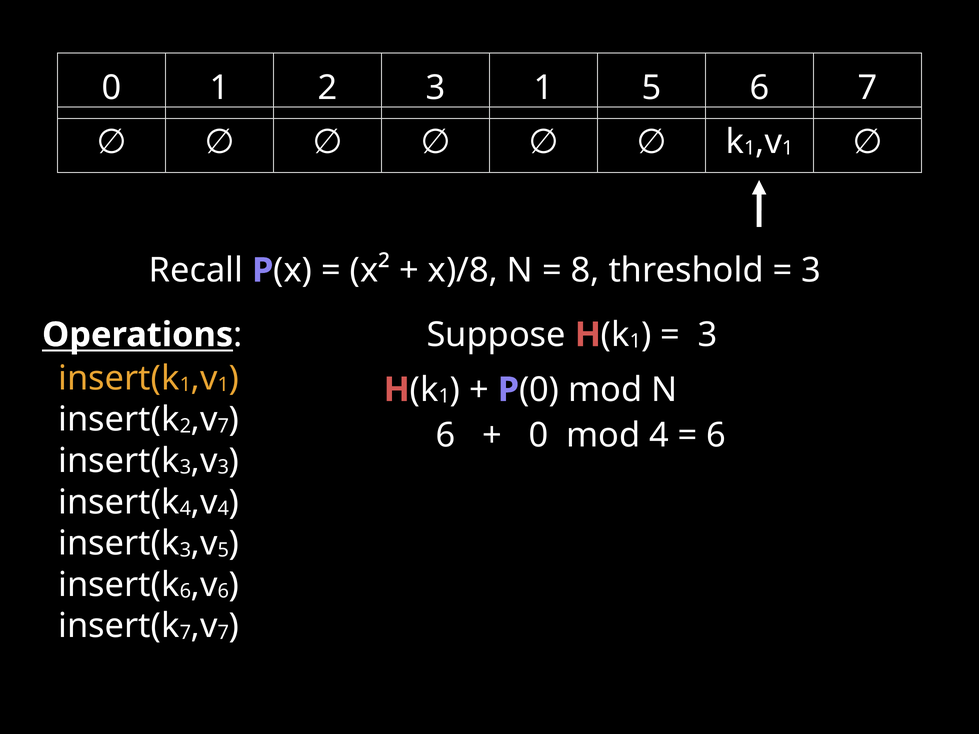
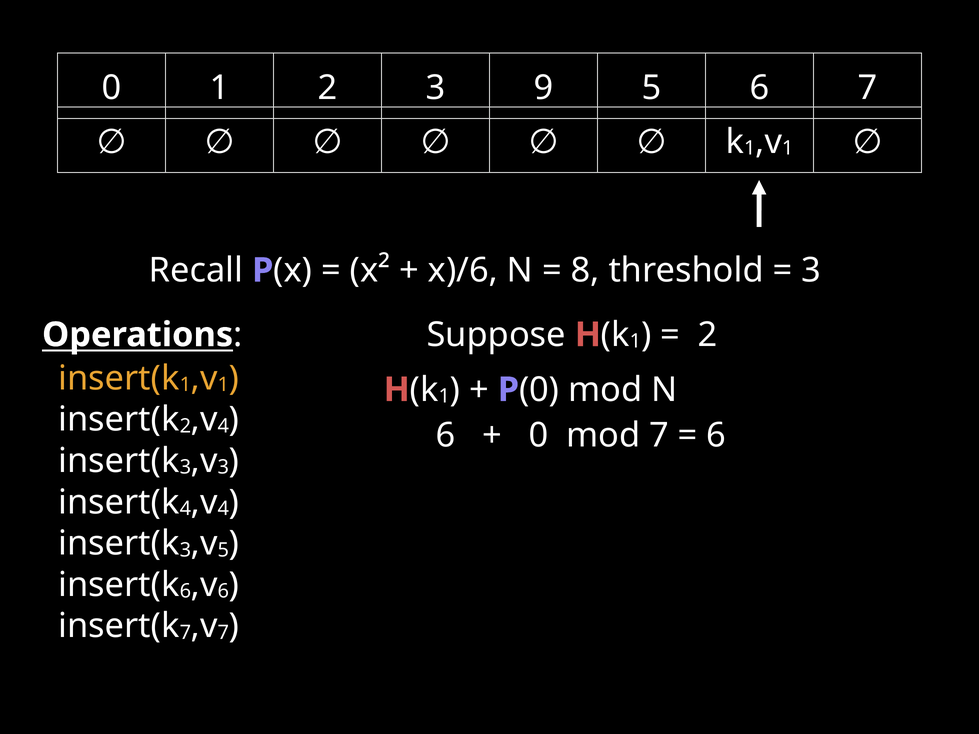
3 1: 1 -> 9
x)/8: x)/8 -> x)/6
3 at (708, 335): 3 -> 2
7 at (223, 426): 7 -> 4
mod 4: 4 -> 7
